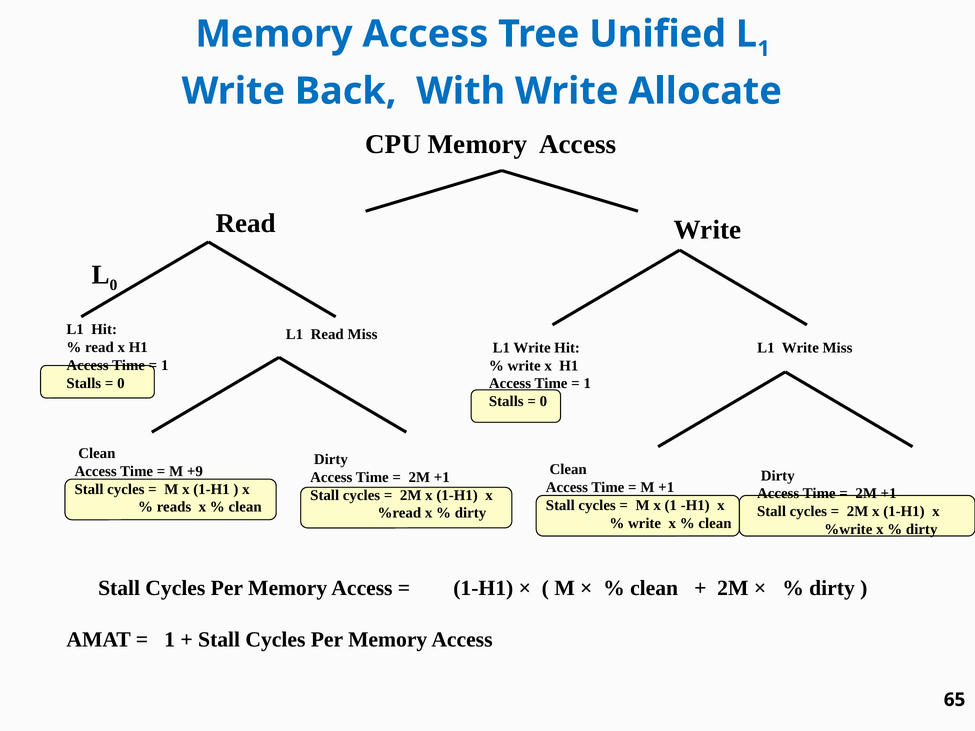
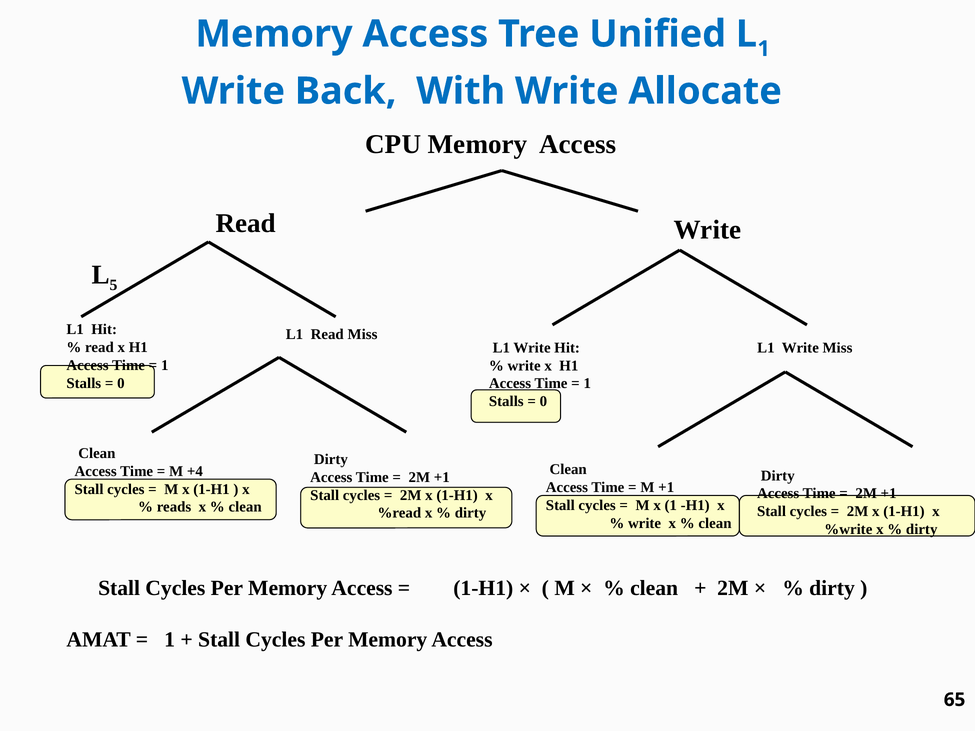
0 at (114, 285): 0 -> 5
+9: +9 -> +4
